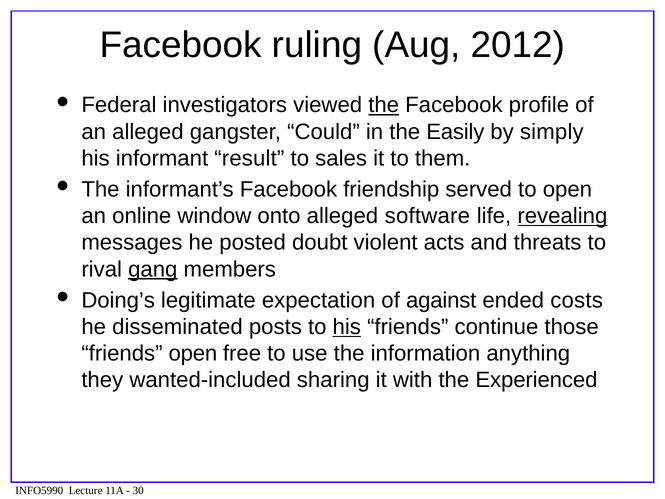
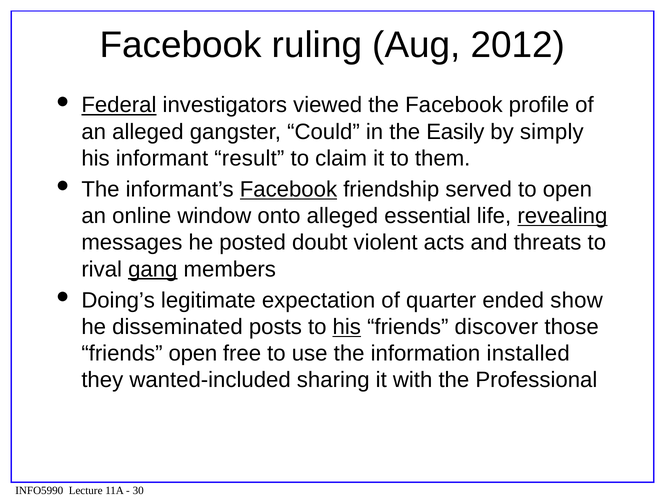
Federal underline: none -> present
the at (384, 105) underline: present -> none
sales: sales -> claim
Facebook at (288, 189) underline: none -> present
software: software -> essential
against: against -> quarter
costs: costs -> show
continue: continue -> discover
anything: anything -> installed
Experienced: Experienced -> Professional
